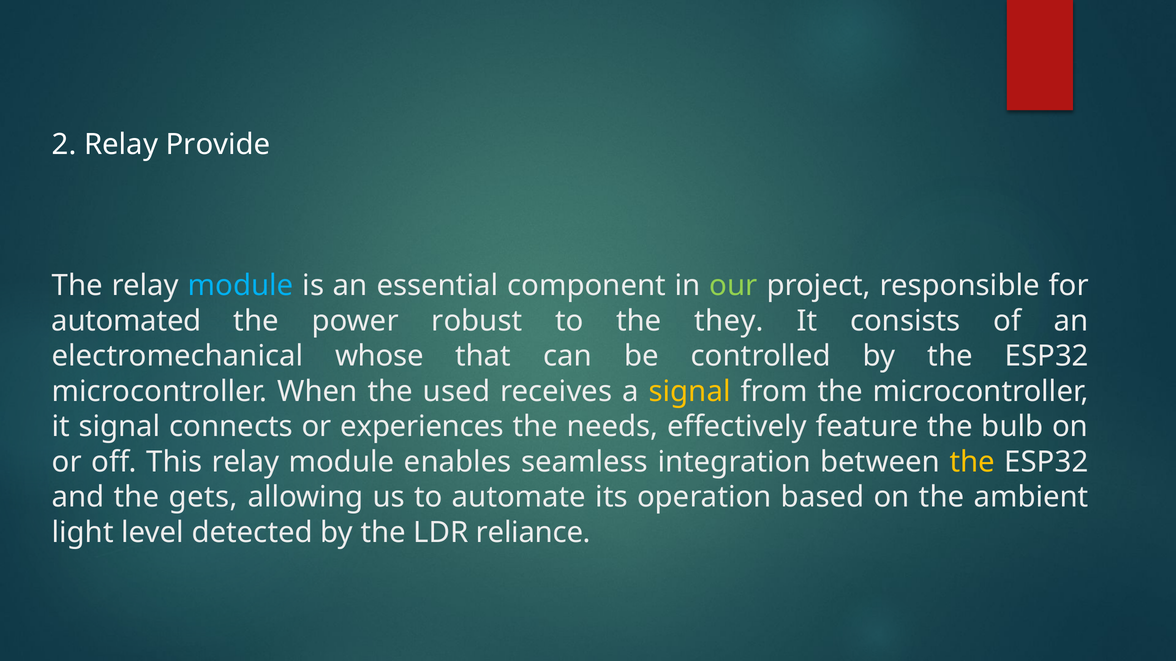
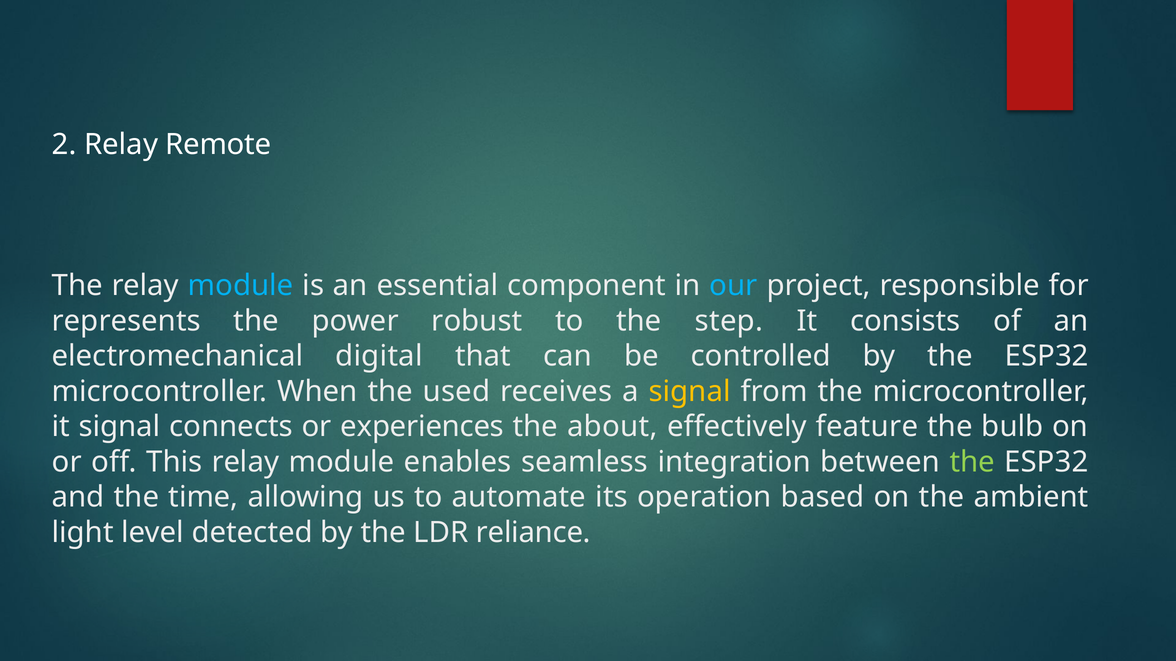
Provide: Provide -> Remote
our colour: light green -> light blue
automated: automated -> represents
they: they -> step
whose: whose -> digital
needs: needs -> about
the at (972, 462) colour: yellow -> light green
gets: gets -> time
